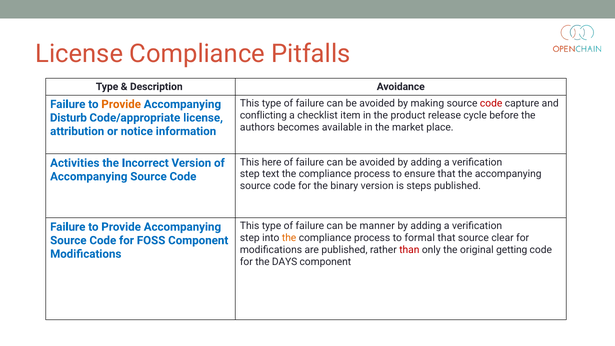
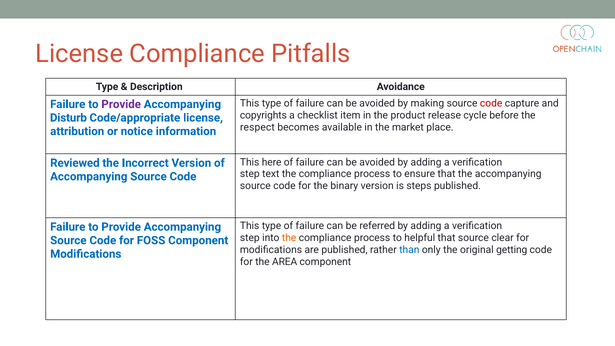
Provide at (121, 104) colour: orange -> purple
conflicting: conflicting -> copyrights
authors: authors -> respect
Activities: Activities -> Reviewed
manner: manner -> referred
formal: formal -> helpful
than colour: red -> blue
DAYS: DAYS -> AREA
